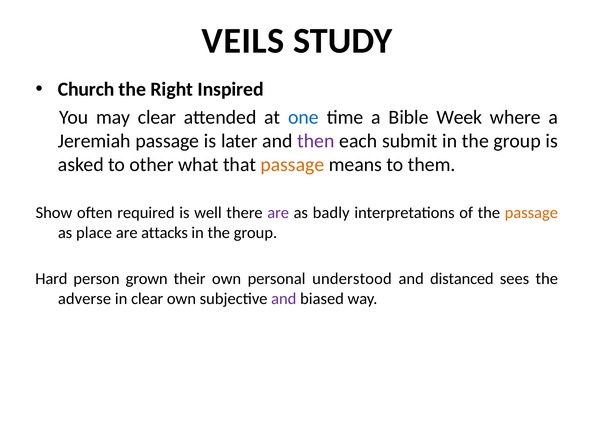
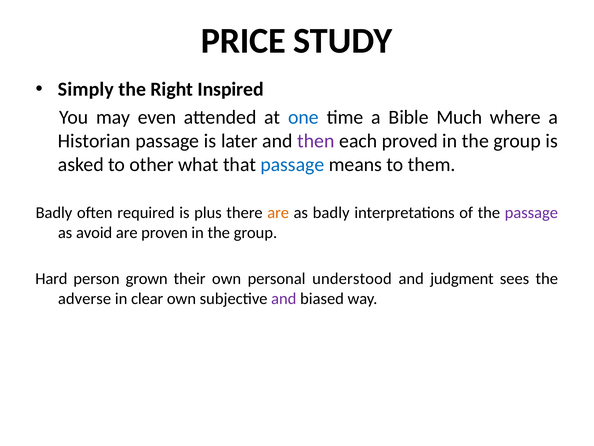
VEILS: VEILS -> PRICE
Church: Church -> Simply
may clear: clear -> even
Week: Week -> Much
Jeremiah: Jeremiah -> Historian
submit: submit -> proved
passage at (292, 165) colour: orange -> blue
Show at (54, 213): Show -> Badly
well: well -> plus
are at (278, 213) colour: purple -> orange
passage at (531, 213) colour: orange -> purple
place: place -> avoid
attacks: attacks -> proven
distanced: distanced -> judgment
